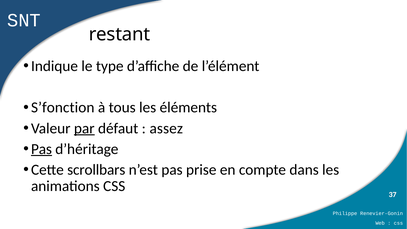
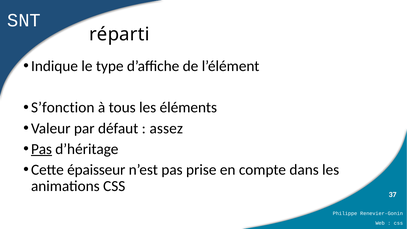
restant: restant -> réparti
par underline: present -> none
scrollbars: scrollbars -> épaisseur
